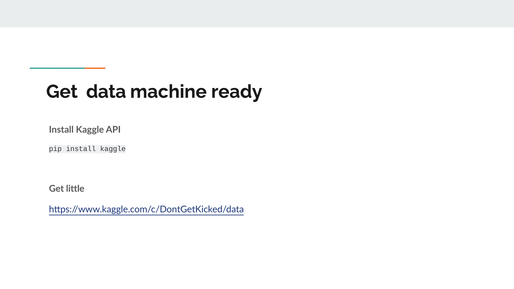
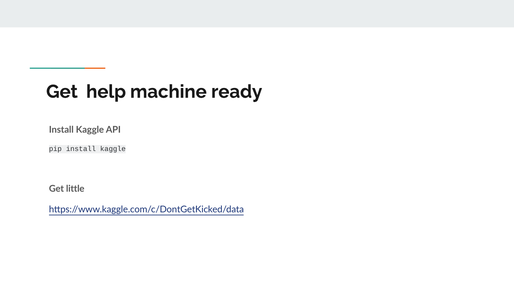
data: data -> help
